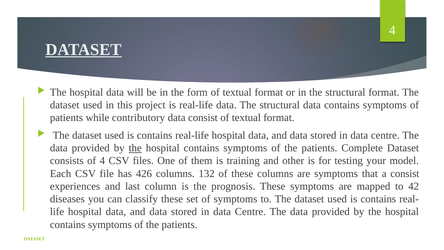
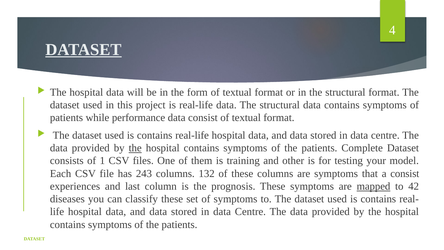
contributory: contributory -> performance
of 4: 4 -> 1
426: 426 -> 243
mapped underline: none -> present
